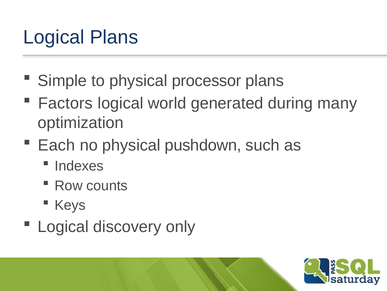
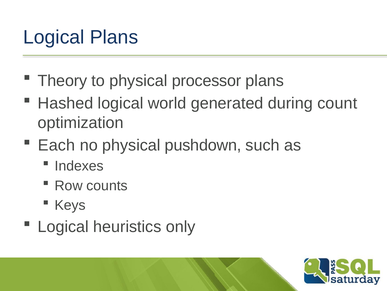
Simple: Simple -> Theory
Factors: Factors -> Hashed
many: many -> count
discovery: discovery -> heuristics
